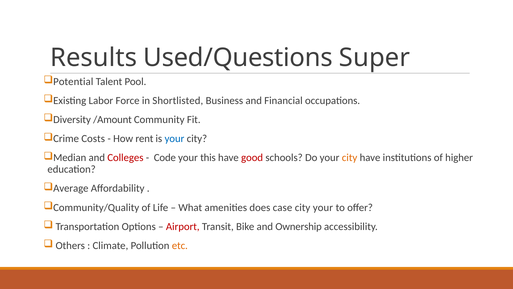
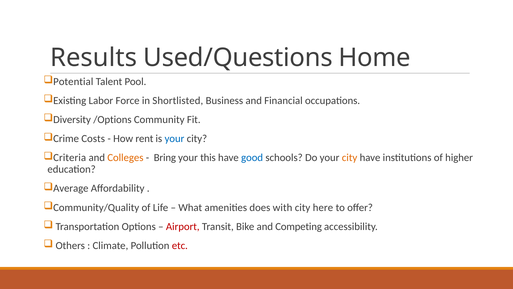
Super: Super -> Home
/Amount: /Amount -> /Options
Median: Median -> Criteria
Colleges colour: red -> orange
Code: Code -> Bring
good colour: red -> blue
case: case -> with
city your: your -> here
Ownership: Ownership -> Competing
etc colour: orange -> red
